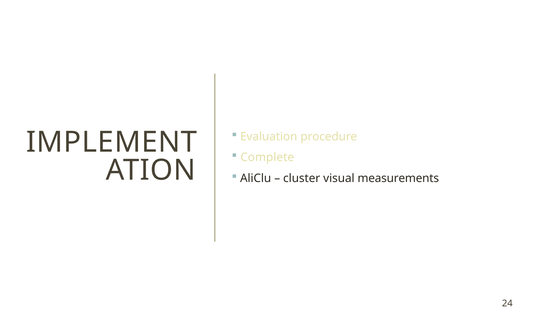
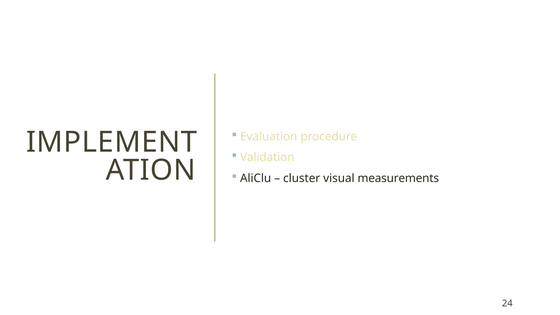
Complete: Complete -> Validation
